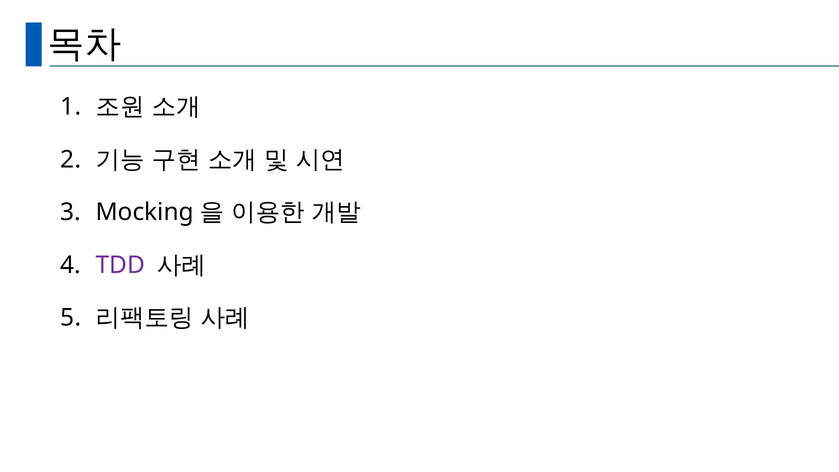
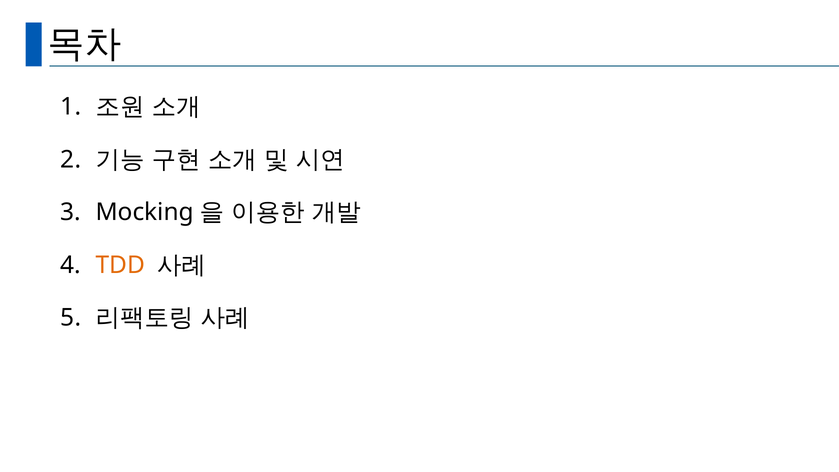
TDD colour: purple -> orange
